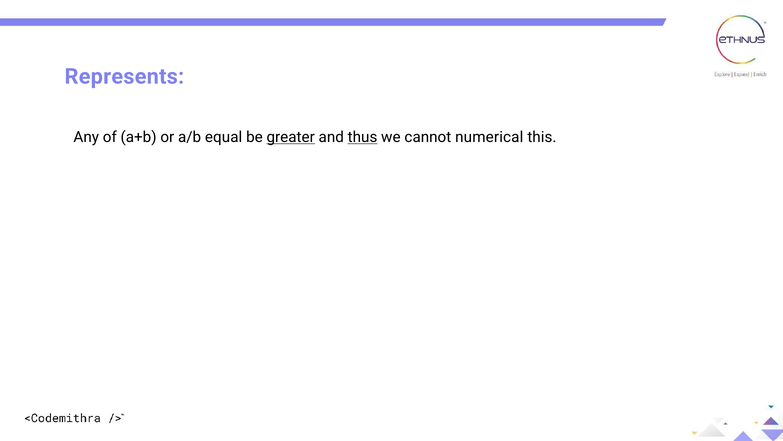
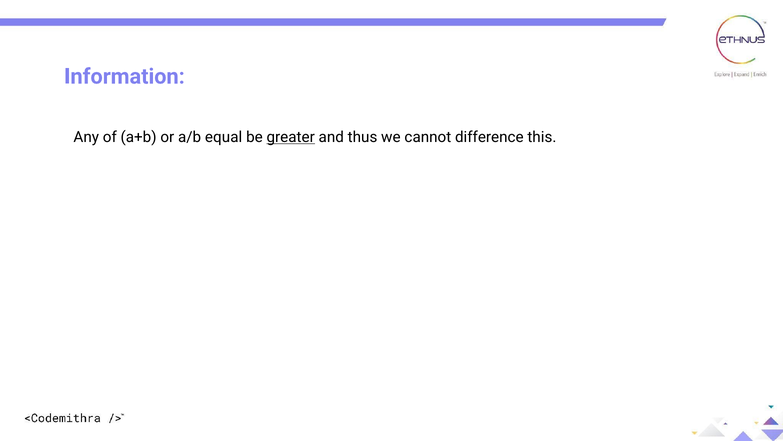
Represents: Represents -> Information
thus underline: present -> none
numerical: numerical -> difference
